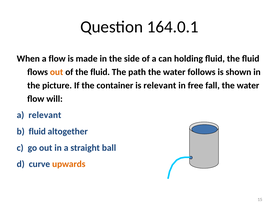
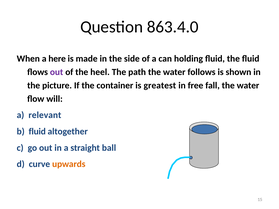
164.0.1: 164.0.1 -> 863.4.0
a flow: flow -> here
out at (57, 72) colour: orange -> purple
of the fluid: fluid -> heel
is relevant: relevant -> greatest
